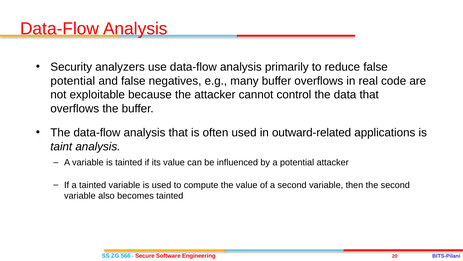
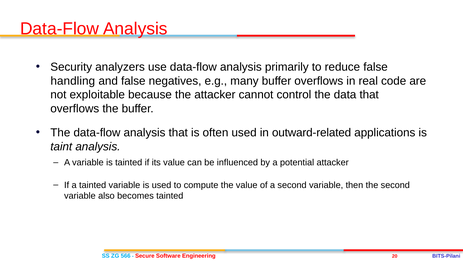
potential at (73, 81): potential -> handling
